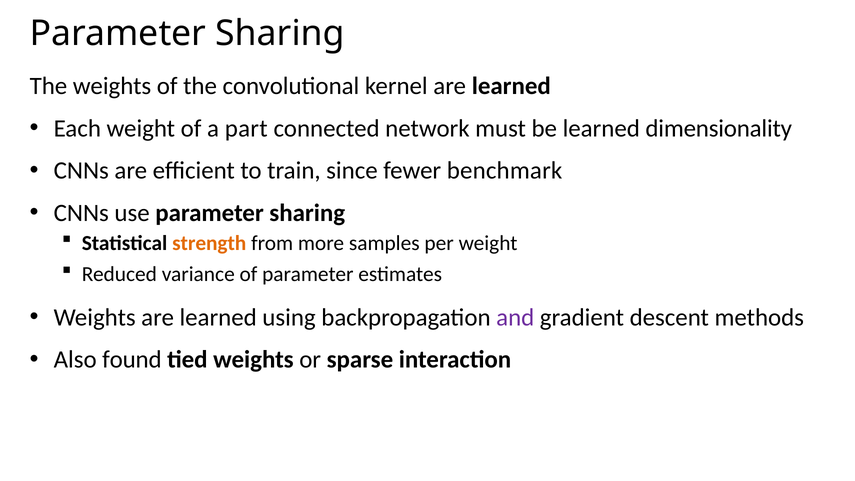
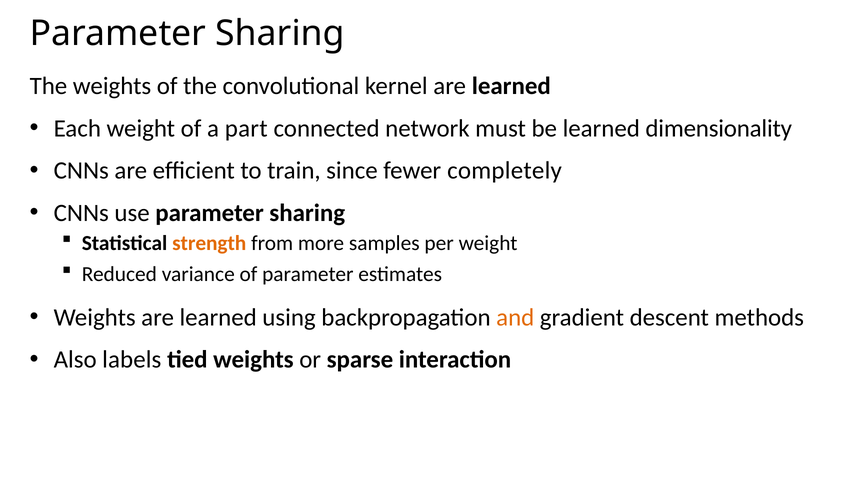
benchmark: benchmark -> completely
and colour: purple -> orange
found: found -> labels
